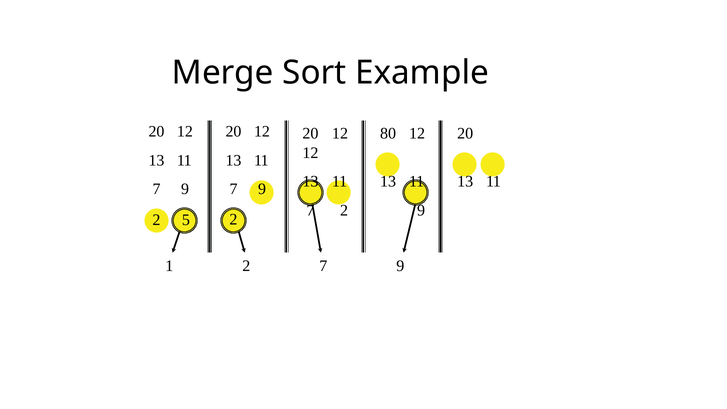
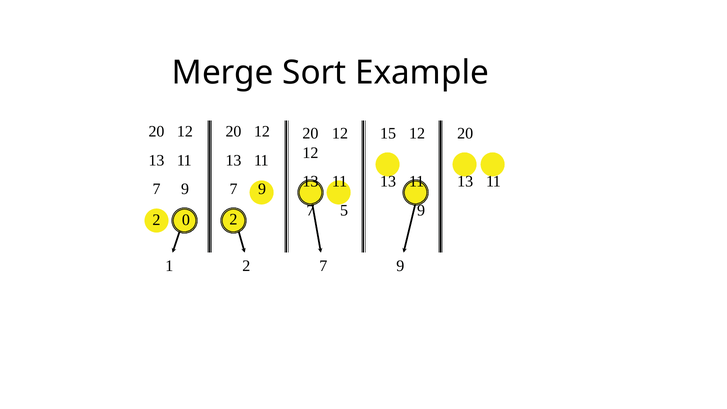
80: 80 -> 15
7 2: 2 -> 5
5: 5 -> 0
